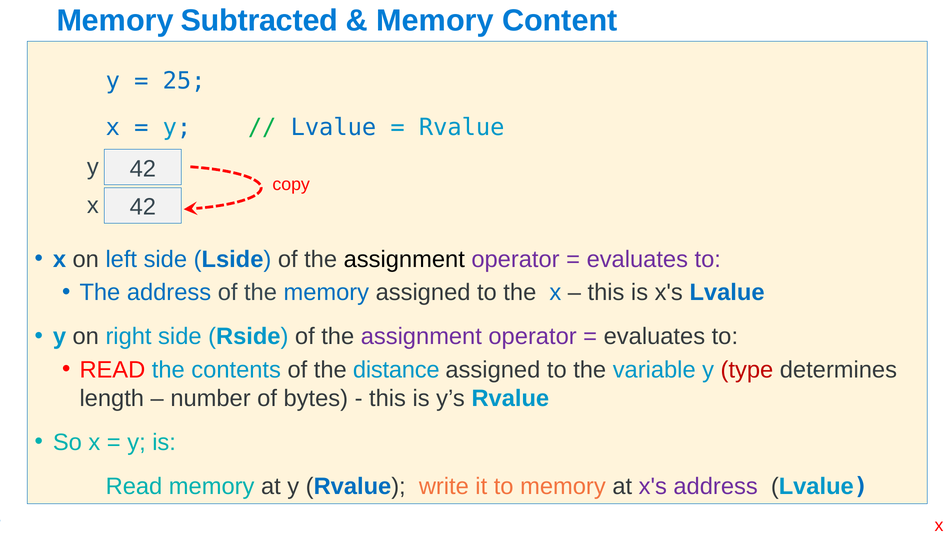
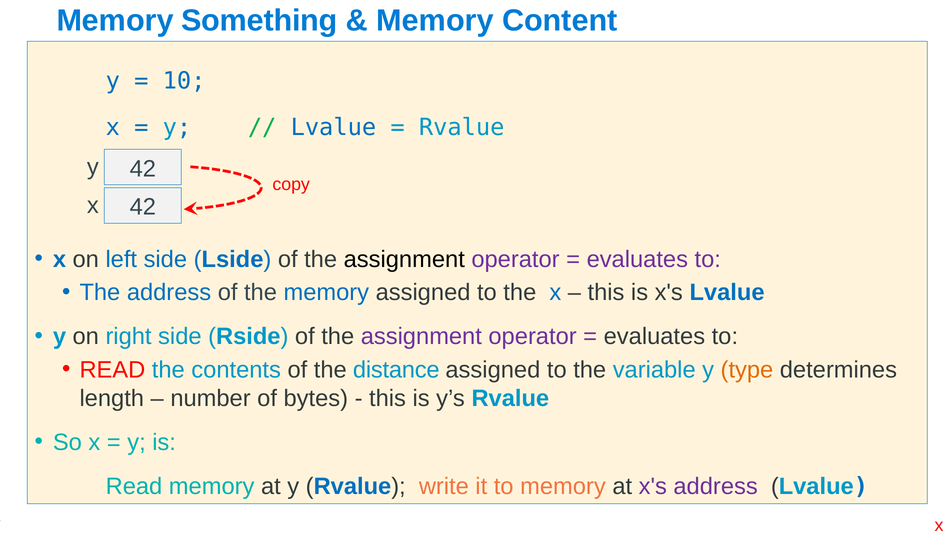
Subtracted: Subtracted -> Something
25: 25 -> 10
type colour: red -> orange
